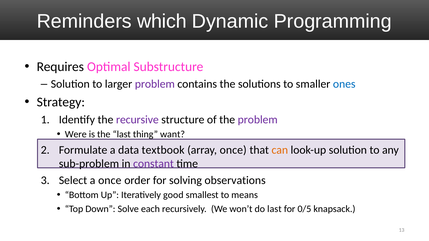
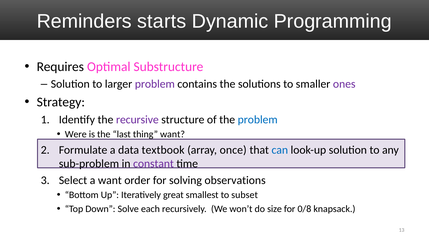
which: which -> starts
ones colour: blue -> purple
problem at (258, 120) colour: purple -> blue
can colour: orange -> blue
a once: once -> want
good: good -> great
means: means -> subset
do last: last -> size
0/5: 0/5 -> 0/8
